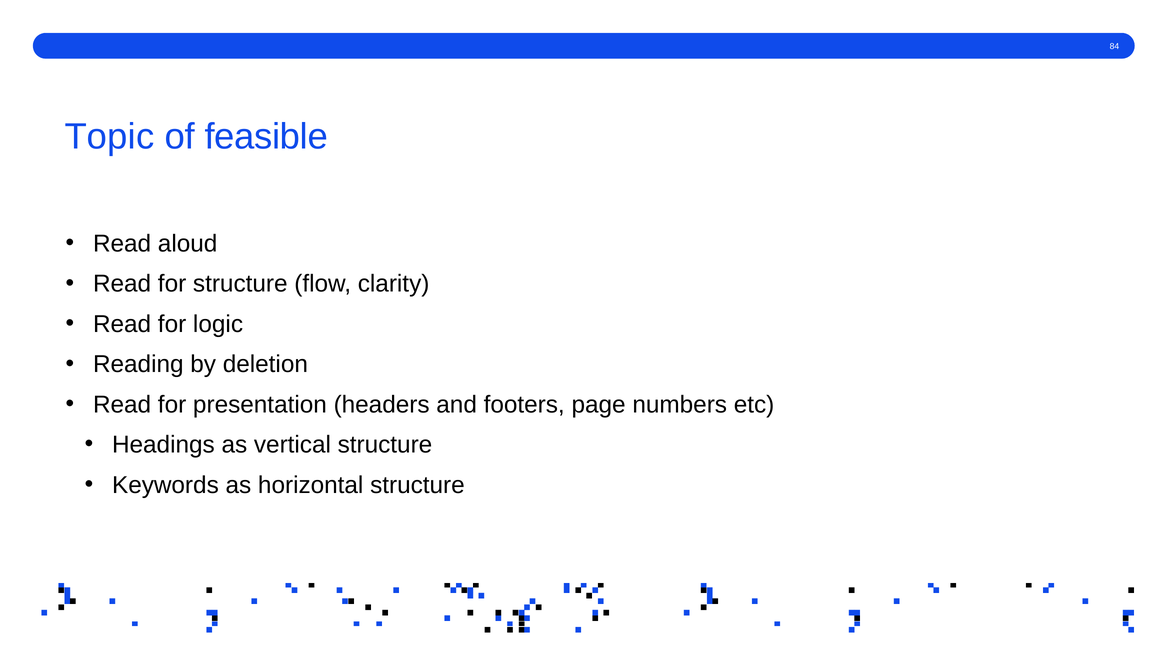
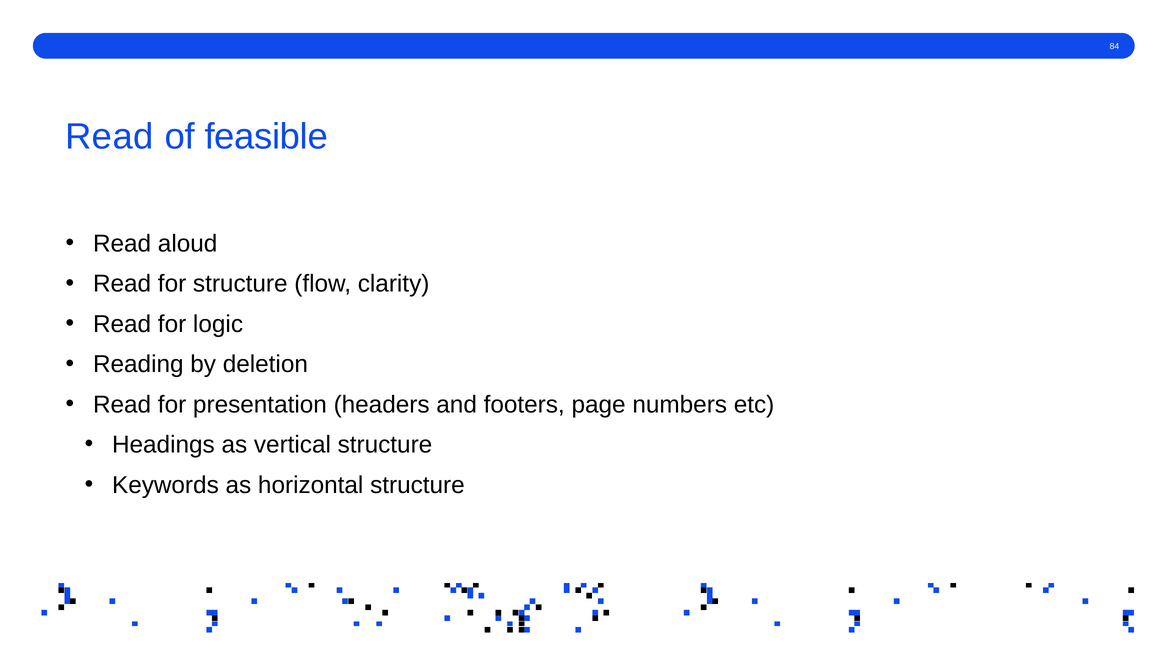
Topic at (109, 136): Topic -> Read
